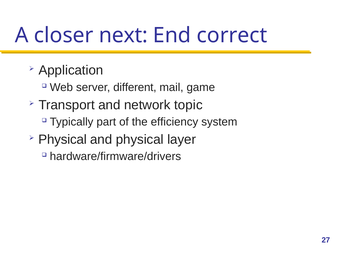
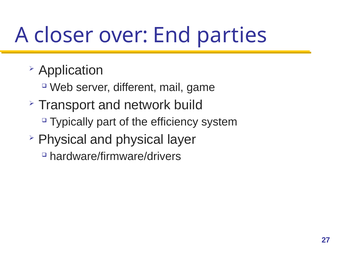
next: next -> over
correct: correct -> parties
topic: topic -> build
